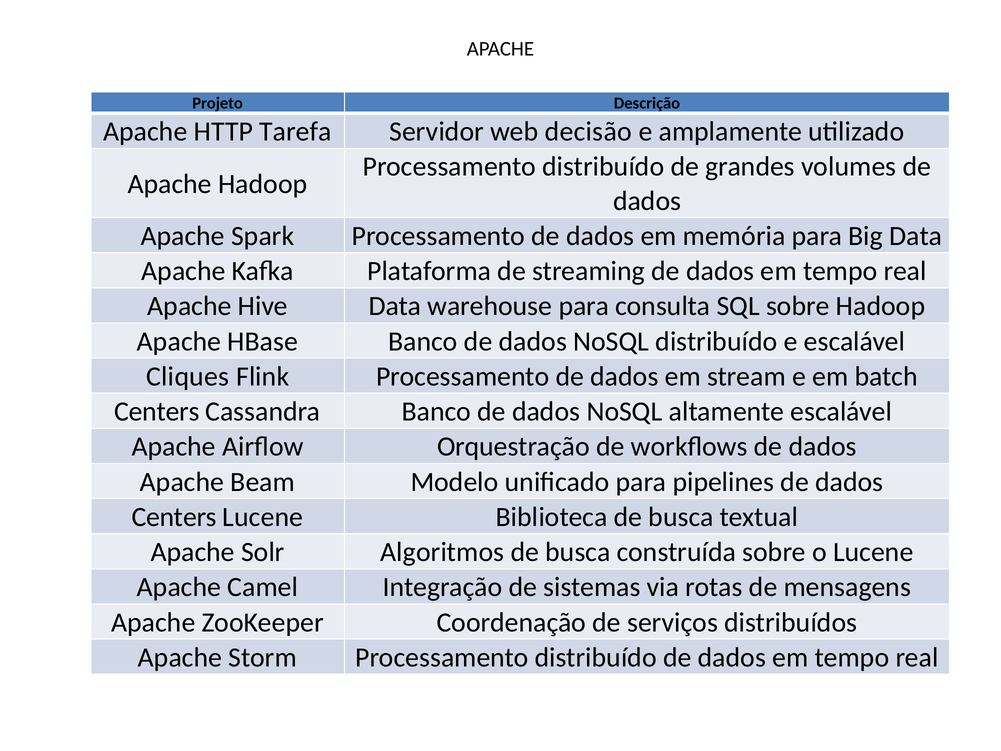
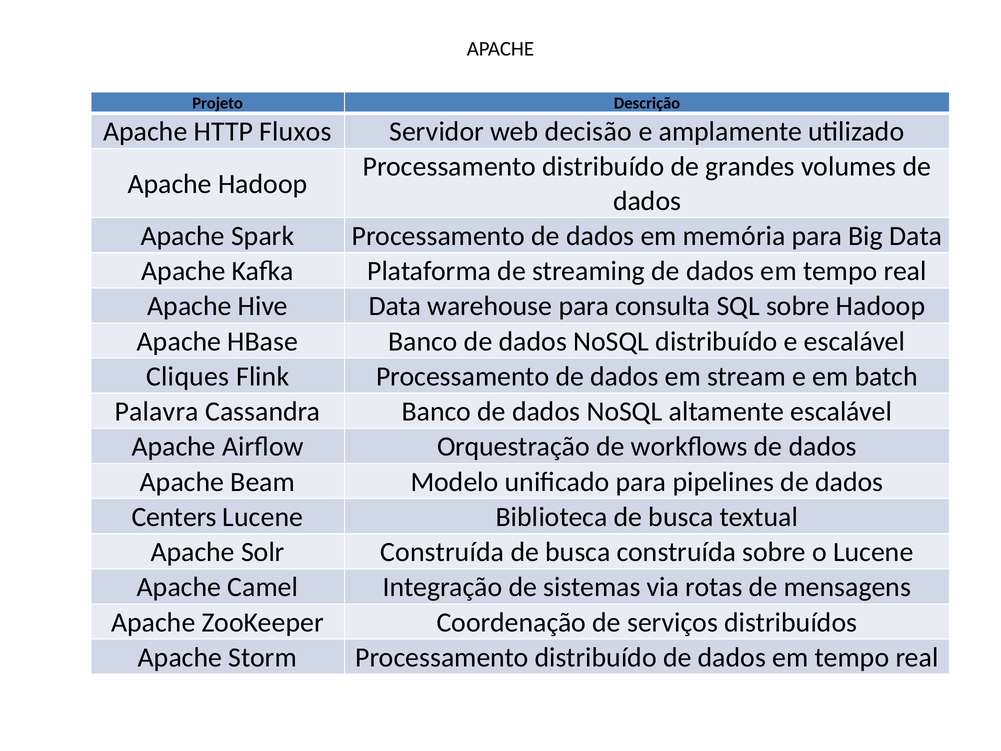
Tarefa: Tarefa -> Fluxos
Centers at (157, 411): Centers -> Palavra
Solr Algoritmos: Algoritmos -> Construída
